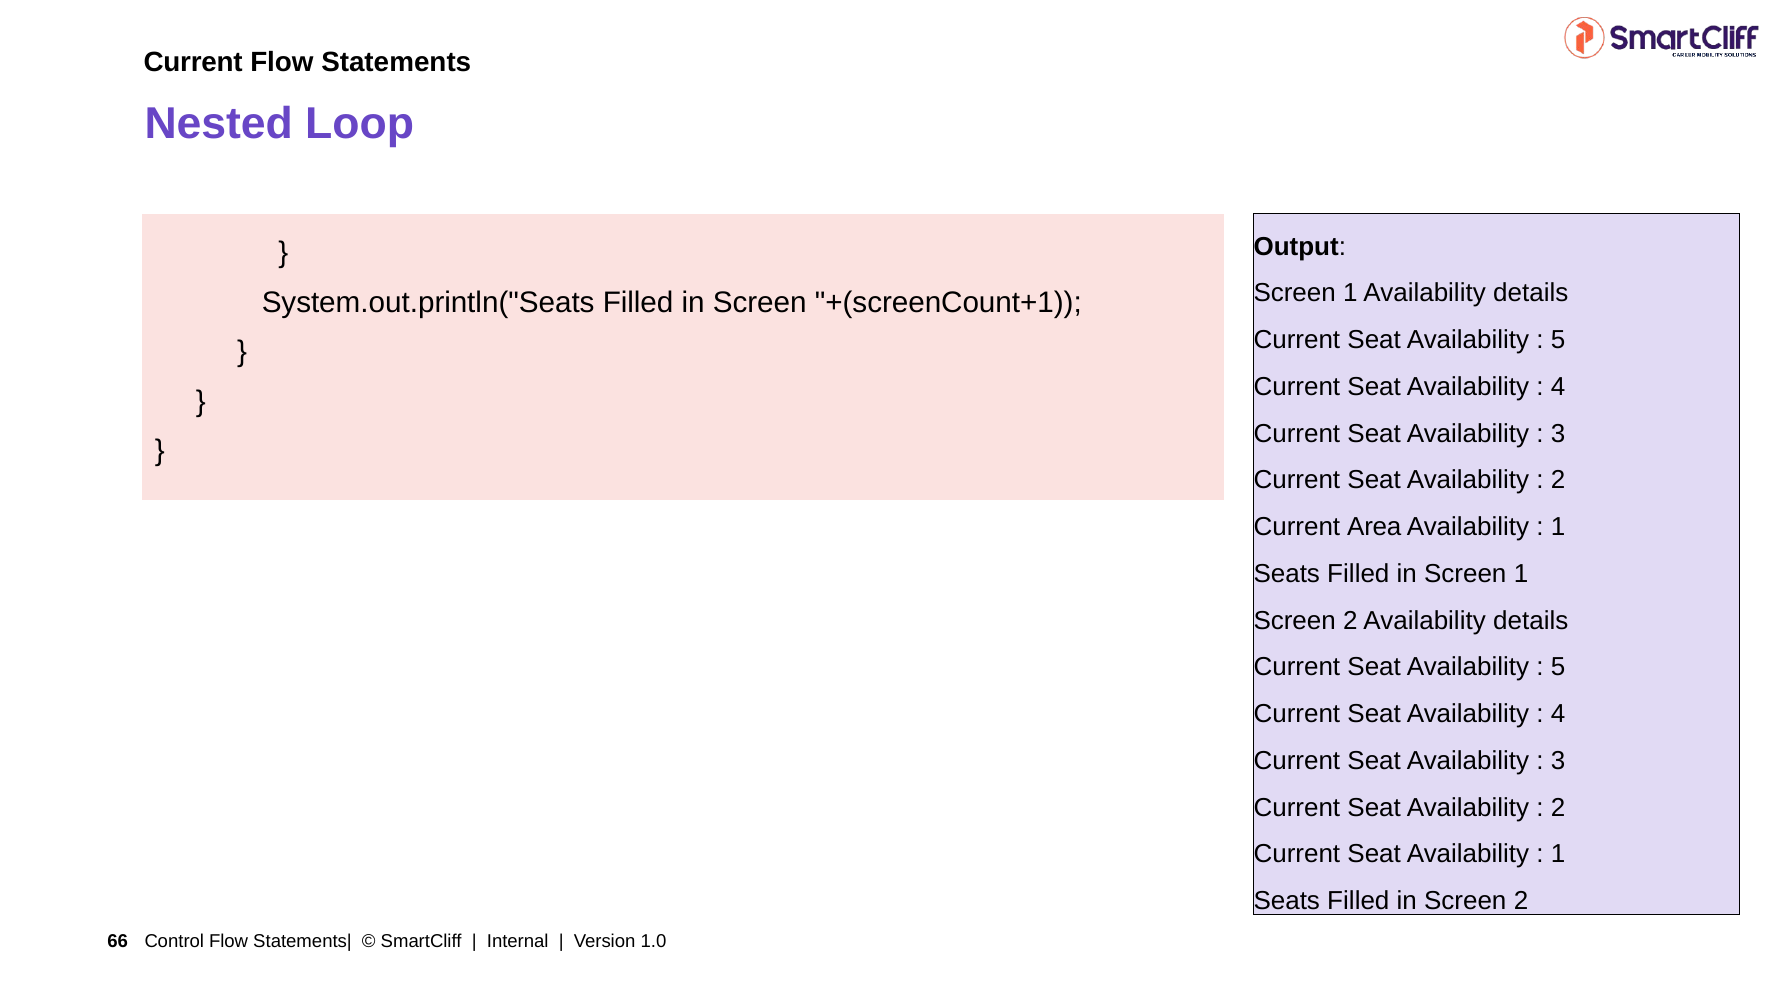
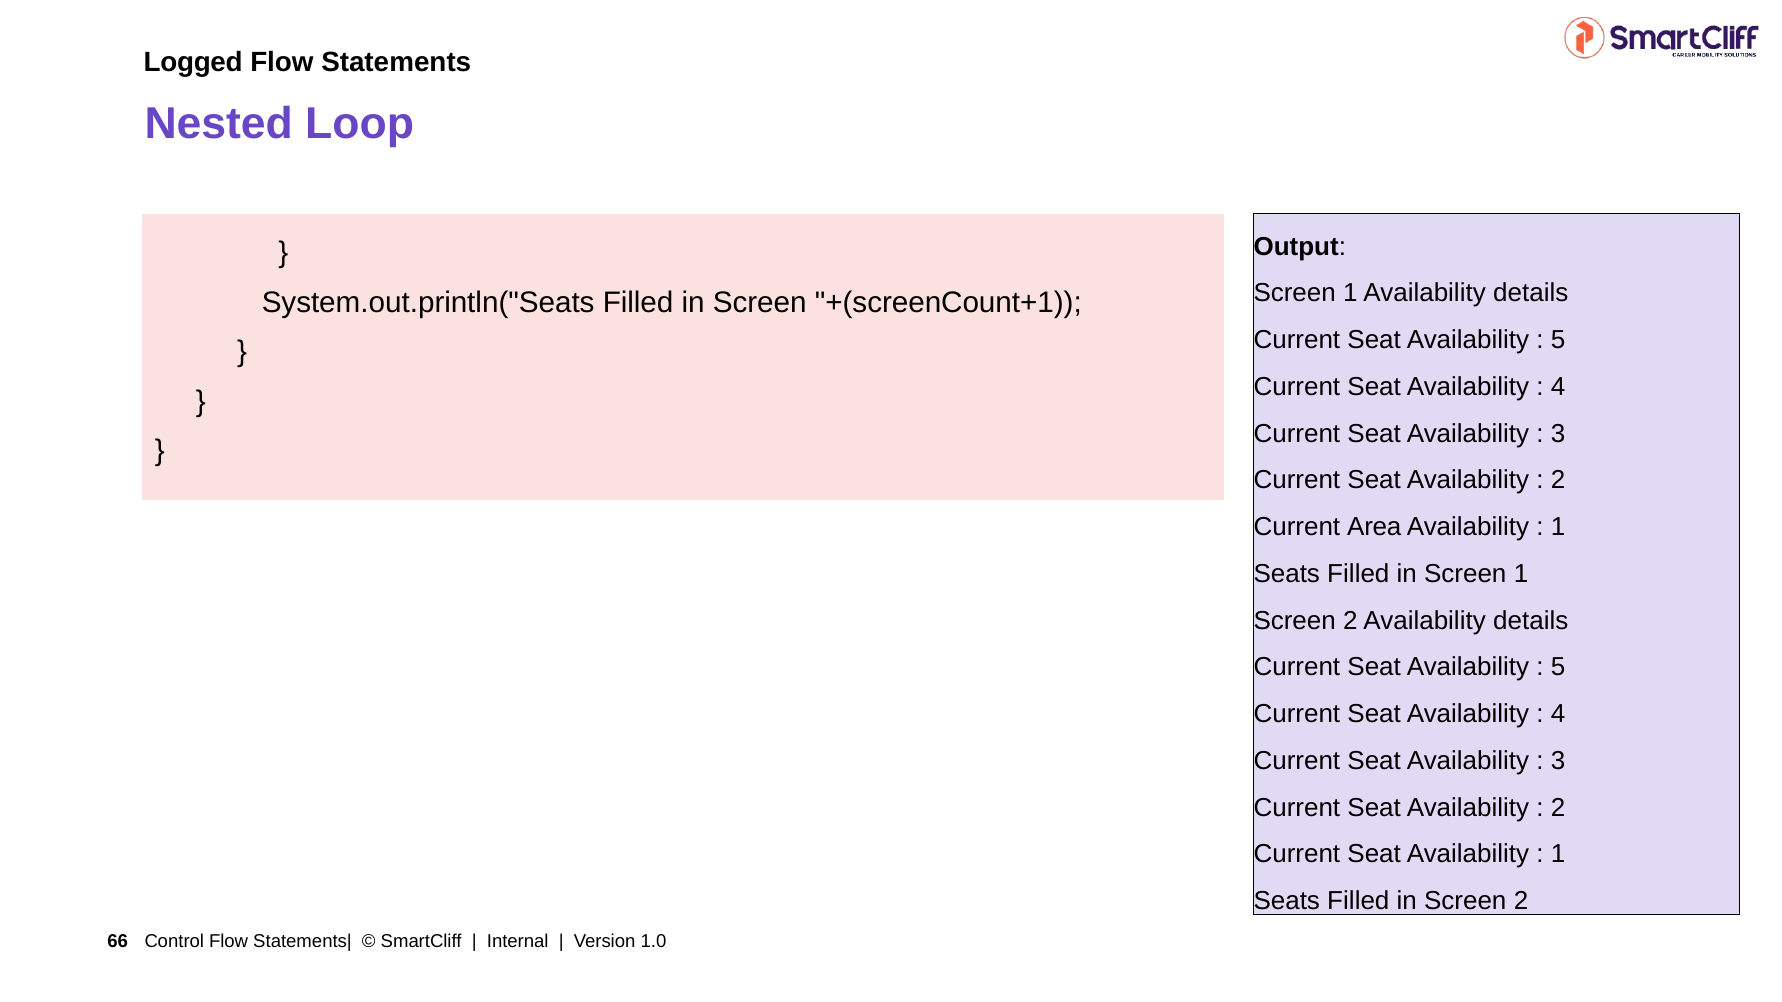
Current at (193, 62): Current -> Logged
